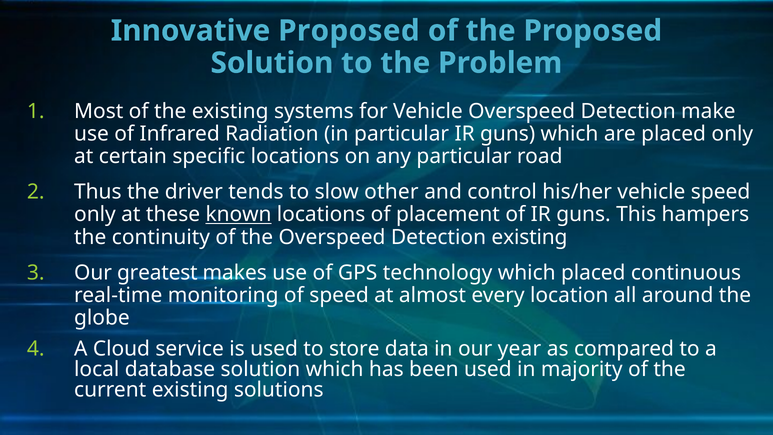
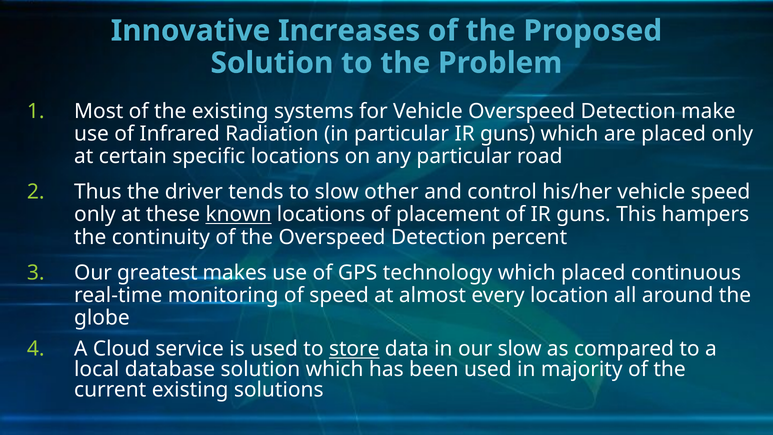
Innovative Proposed: Proposed -> Increases
Detection existing: existing -> percent
store underline: none -> present
our year: year -> slow
